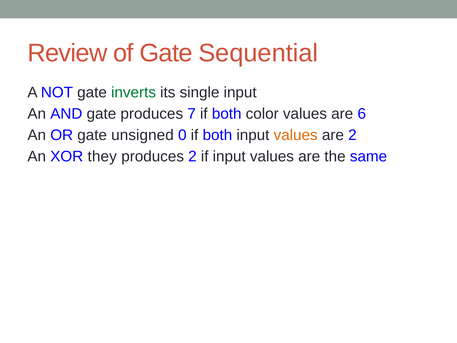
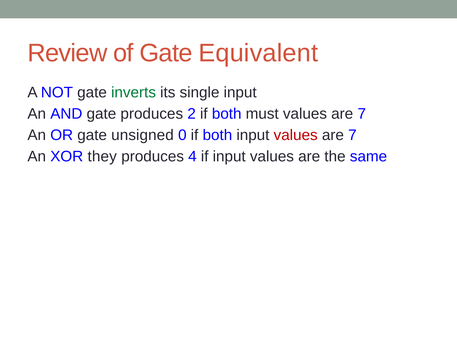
Sequential: Sequential -> Equivalent
7: 7 -> 2
color: color -> must
6 at (362, 114): 6 -> 7
values at (296, 135) colour: orange -> red
2 at (352, 135): 2 -> 7
produces 2: 2 -> 4
